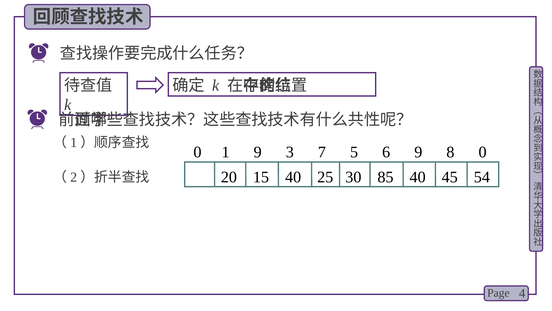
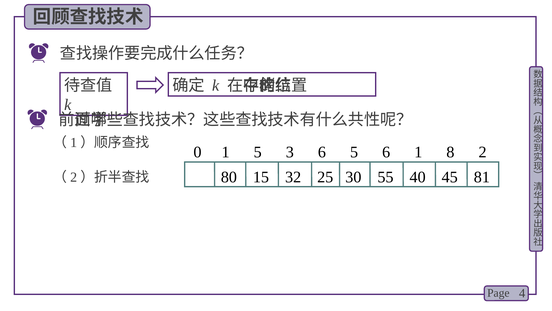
1 9: 9 -> 5
3 7: 7 -> 6
6 9: 9 -> 1
8 0: 0 -> 2
20: 20 -> 80
15 40: 40 -> 32
85: 85 -> 55
54: 54 -> 81
